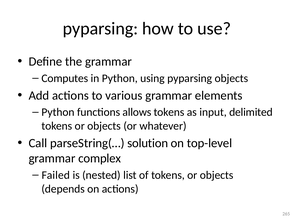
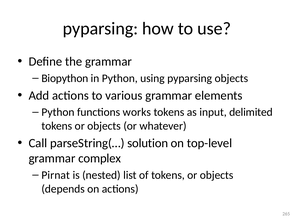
Computes: Computes -> Biopython
allows: allows -> works
Failed: Failed -> Pirnat
